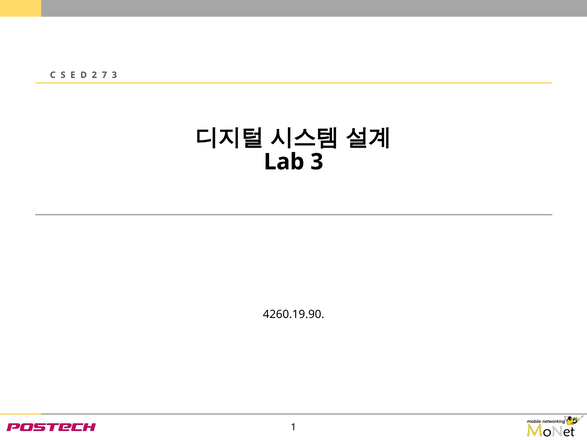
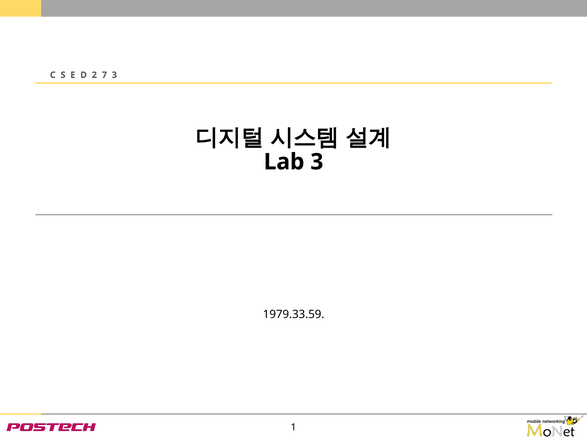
4260.19.90: 4260.19.90 -> 1979.33.59
